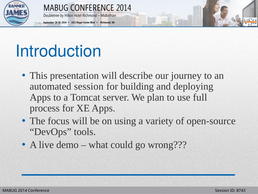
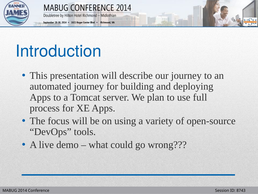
automated session: session -> journey
